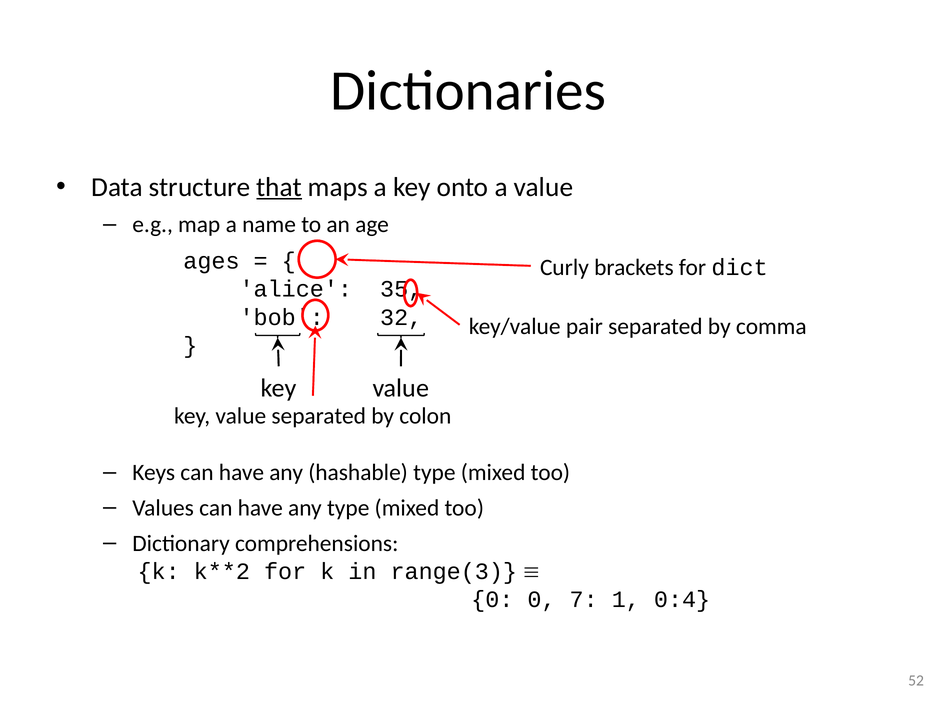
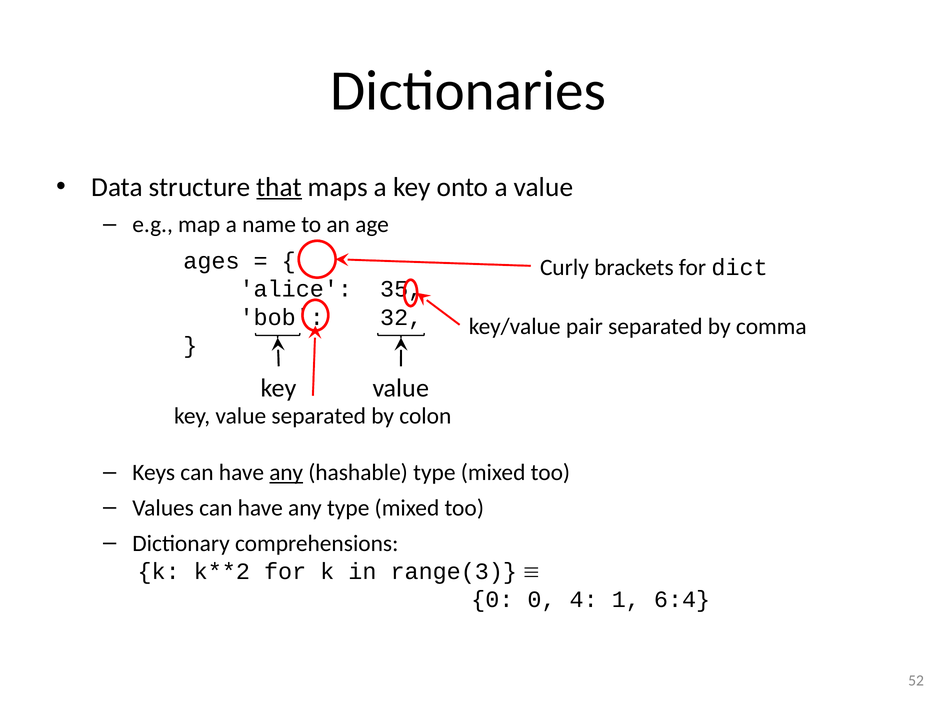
any at (286, 472) underline: none -> present
7: 7 -> 4
0:4: 0:4 -> 6:4
